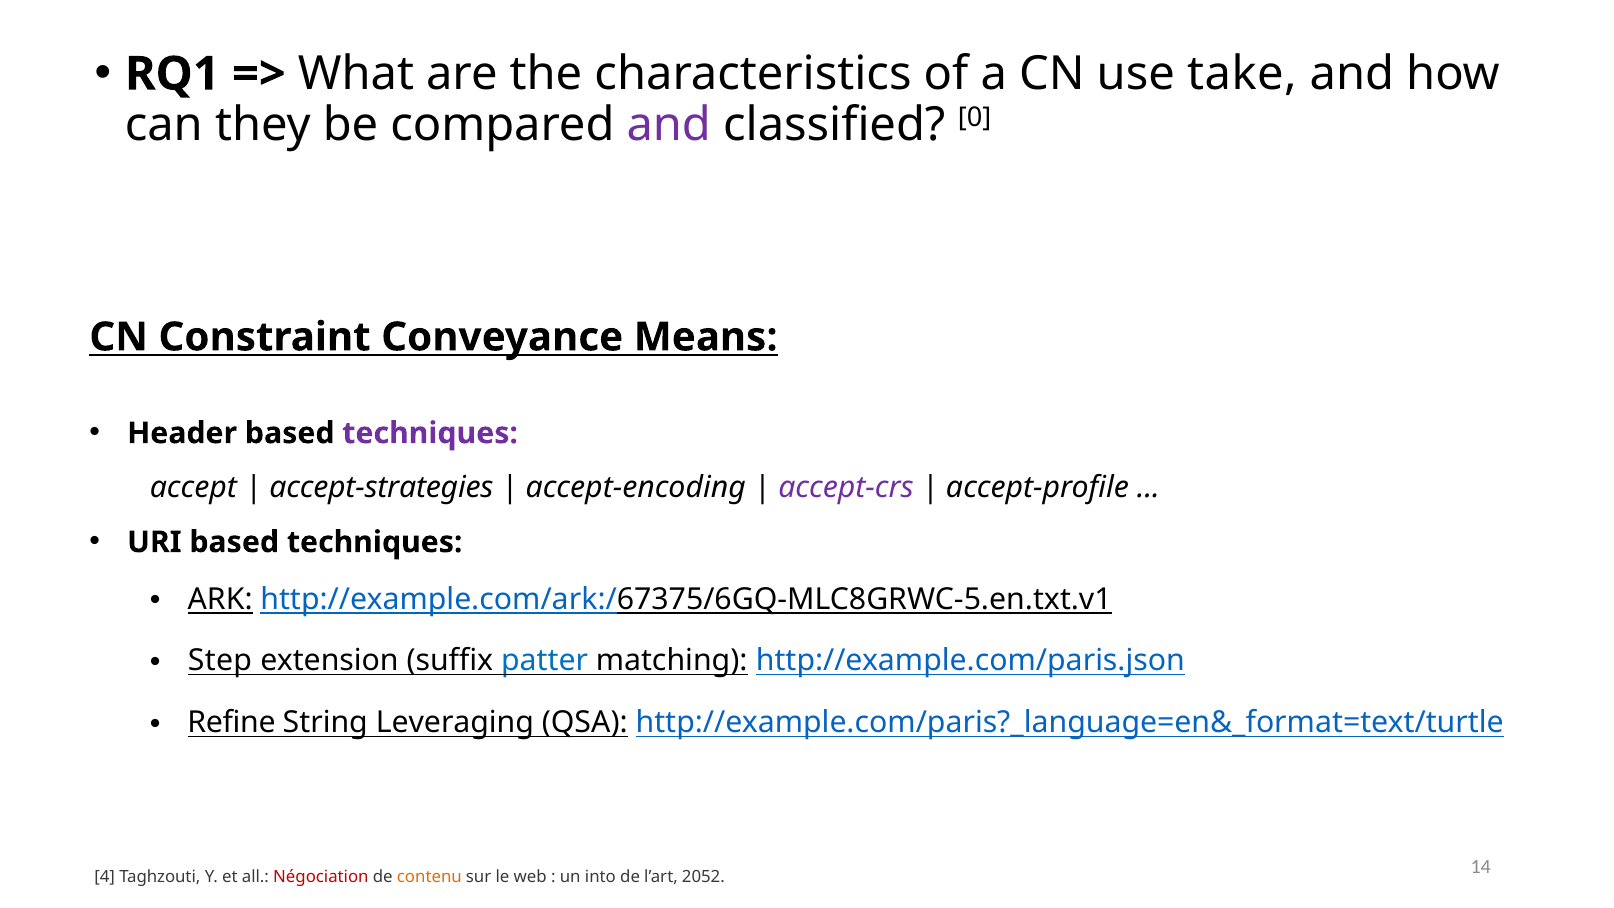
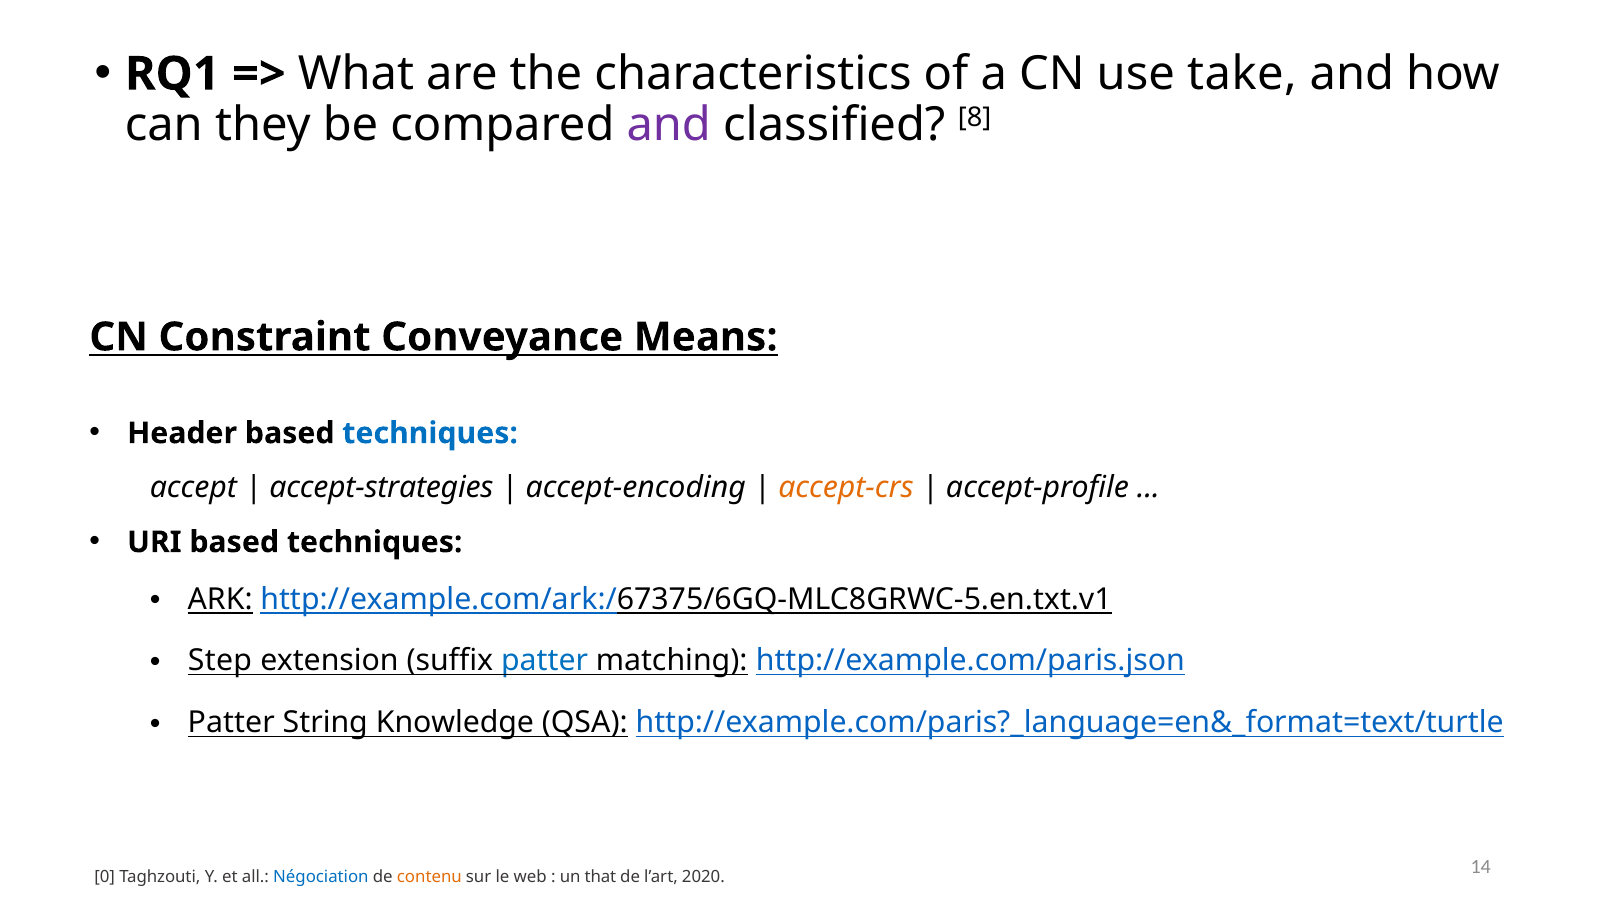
0: 0 -> 8
techniques at (430, 433) colour: purple -> blue
accept-crs colour: purple -> orange
Refine at (231, 723): Refine -> Patter
Leveraging: Leveraging -> Knowledge
4: 4 -> 0
Négociation colour: red -> blue
into: into -> that
2052: 2052 -> 2020
